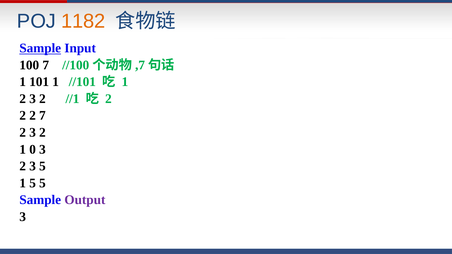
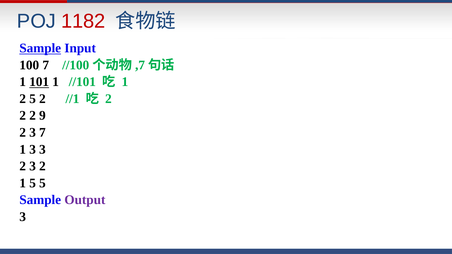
1182 colour: orange -> red
101 underline: none -> present
3 at (33, 99): 3 -> 5
2 7: 7 -> 9
2 at (42, 133): 2 -> 7
1 0: 0 -> 3
2 3 5: 5 -> 2
